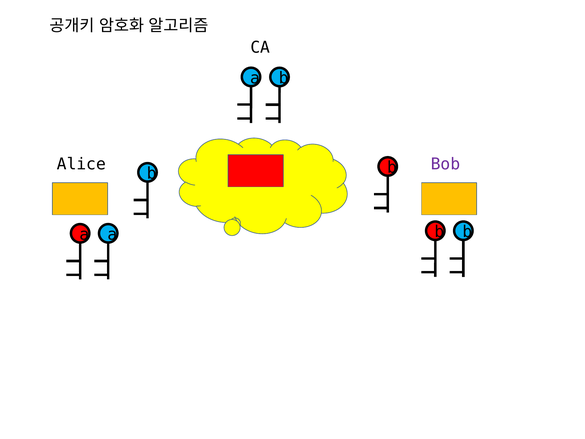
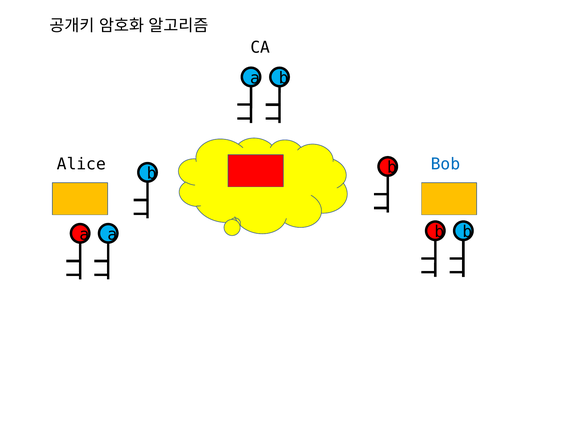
Bob colour: purple -> blue
